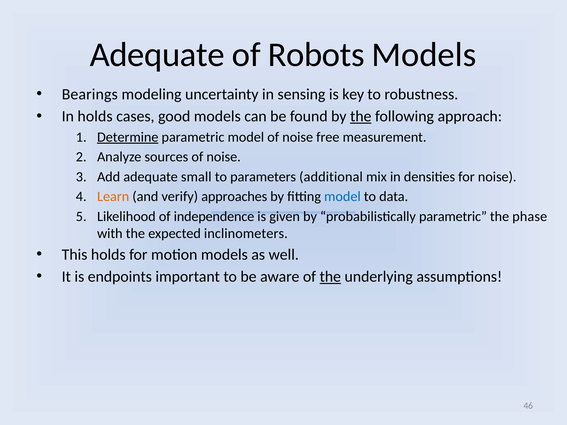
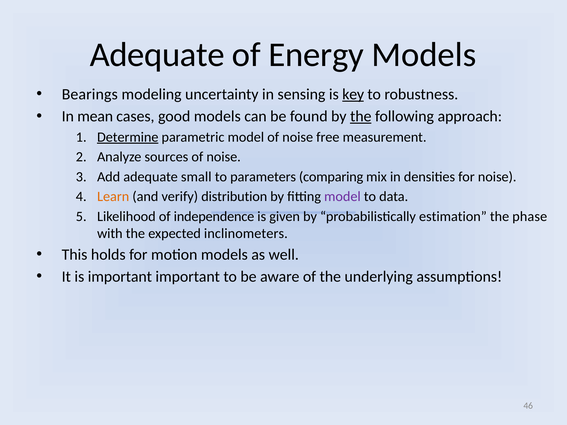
Robots: Robots -> Energy
key underline: none -> present
In holds: holds -> mean
additional: additional -> comparing
approaches: approaches -> distribution
model at (342, 197) colour: blue -> purple
probabilistically parametric: parametric -> estimation
is endpoints: endpoints -> important
the at (330, 277) underline: present -> none
